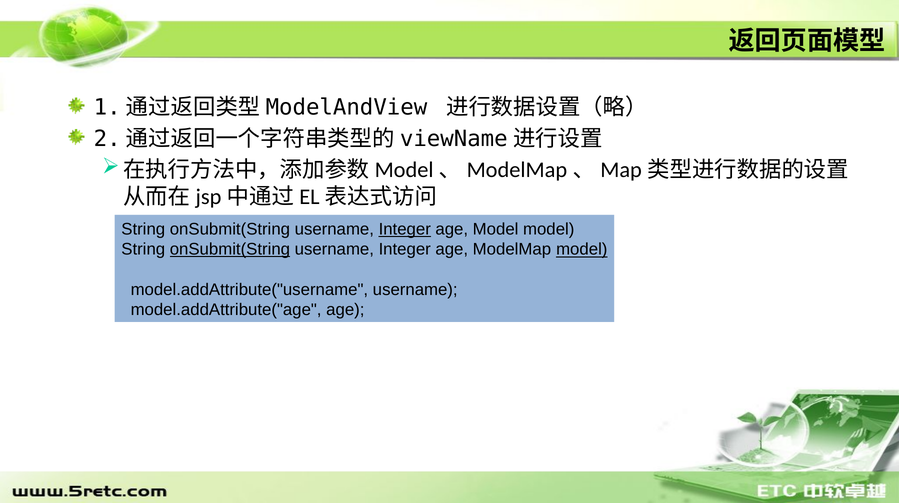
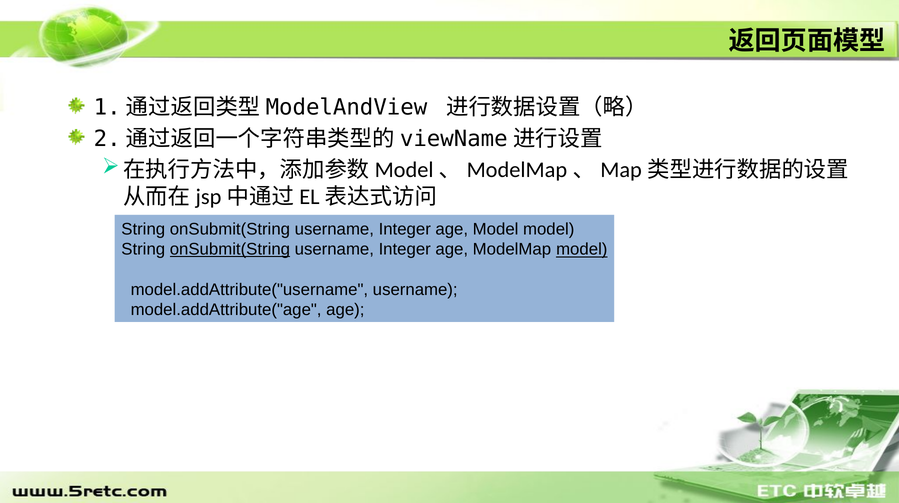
Integer at (405, 230) underline: present -> none
